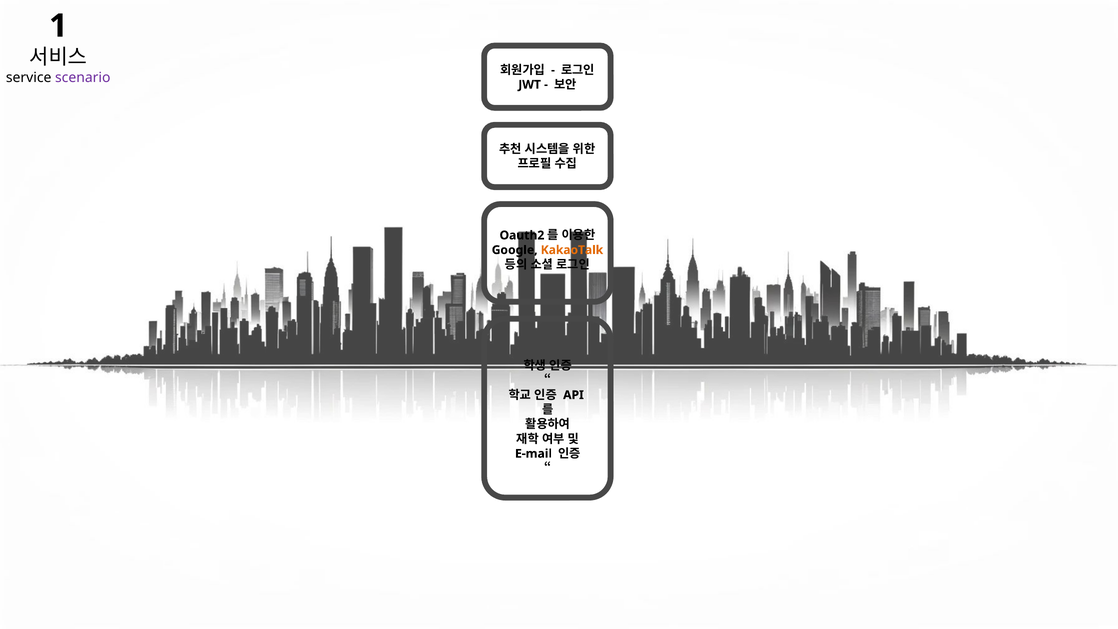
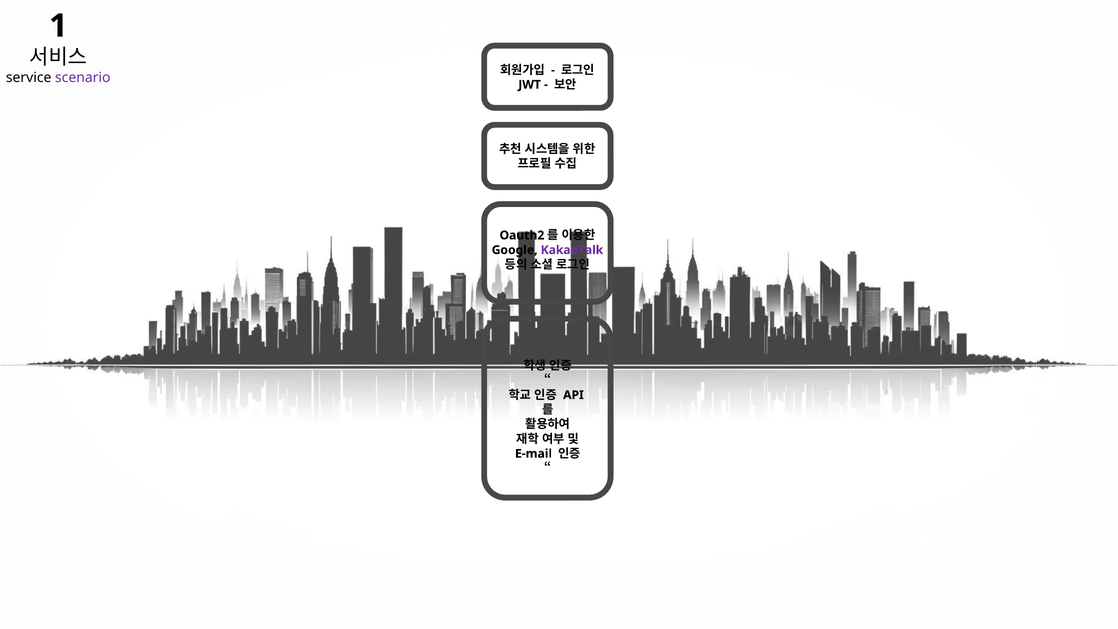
KakaoTalk colour: orange -> purple
